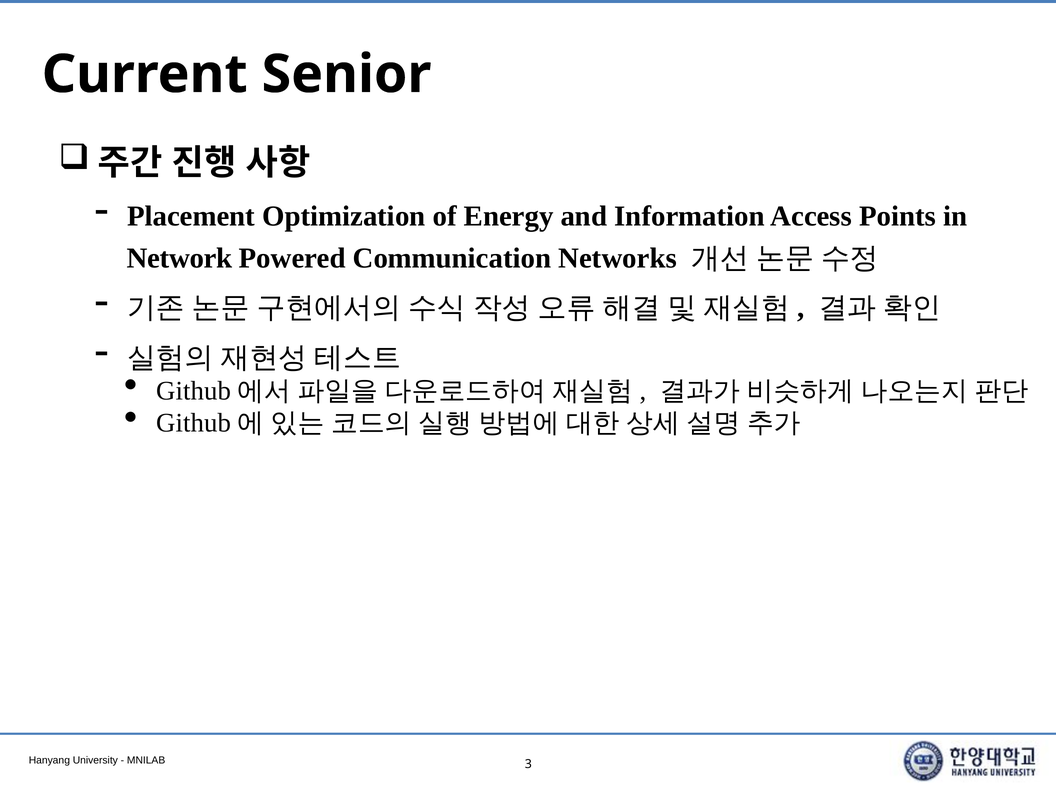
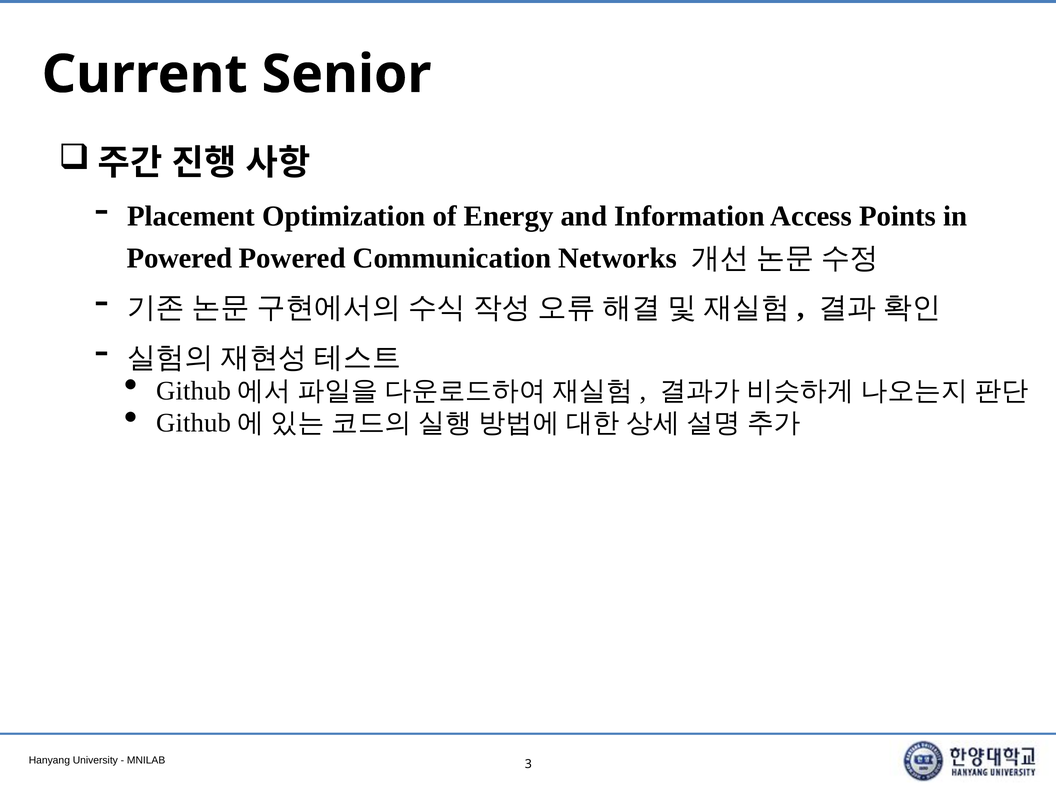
Network at (180, 258): Network -> Powered
